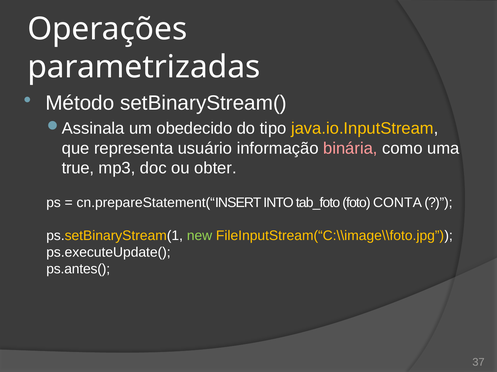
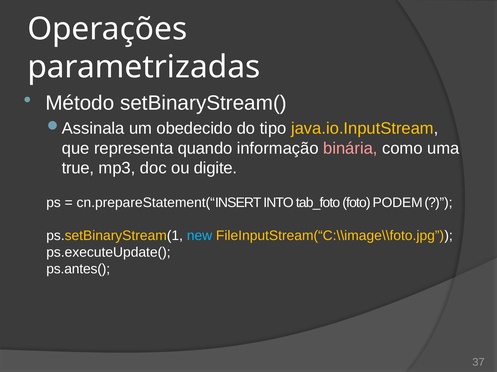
usuário: usuário -> quando
obter: obter -> digite
CONTA: CONTA -> PODEM
new colour: light green -> light blue
